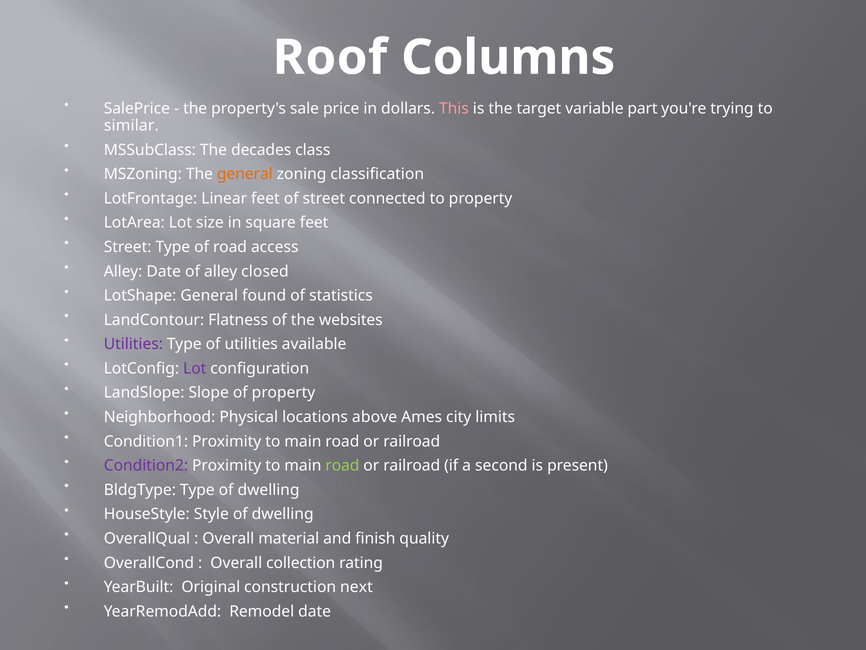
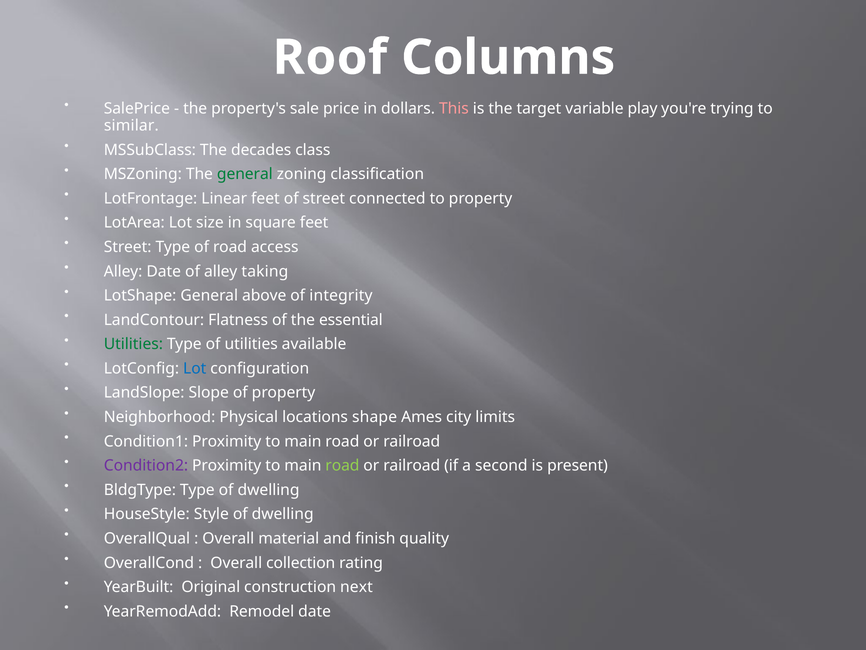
part: part -> play
general at (245, 174) colour: orange -> green
closed: closed -> taking
found: found -> above
statistics: statistics -> integrity
websites: websites -> essential
Utilities at (133, 344) colour: purple -> green
Lot at (195, 368) colour: purple -> blue
above: above -> shape
